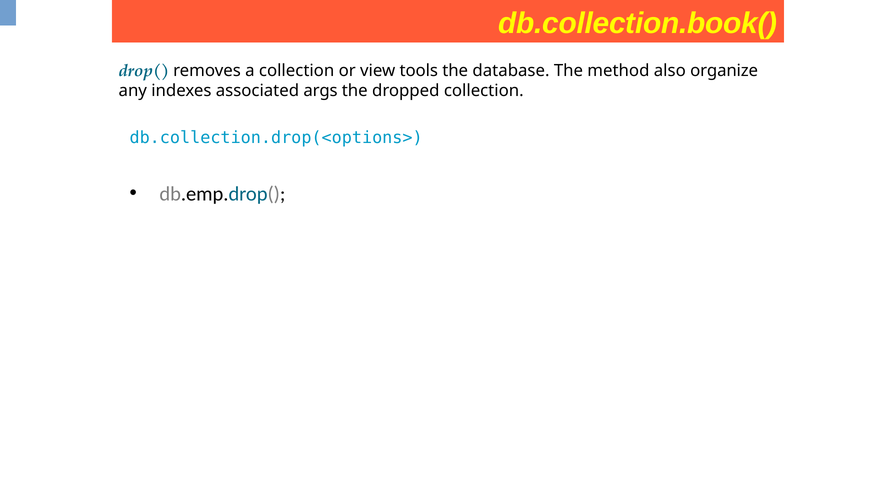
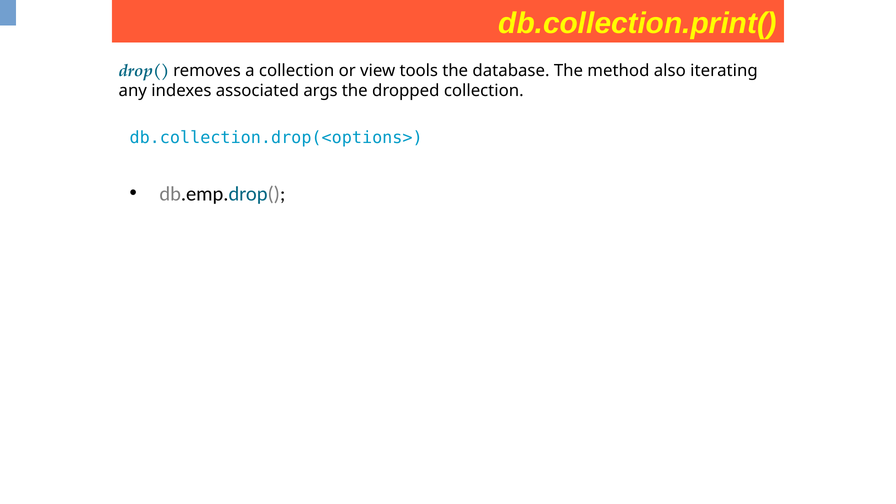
db.collection.book(: db.collection.book( -> db.collection.print(
organize: organize -> iterating
